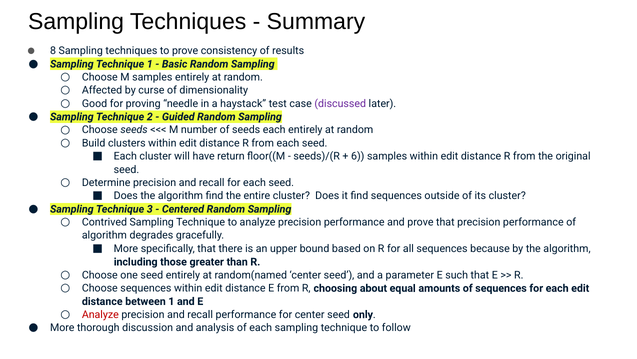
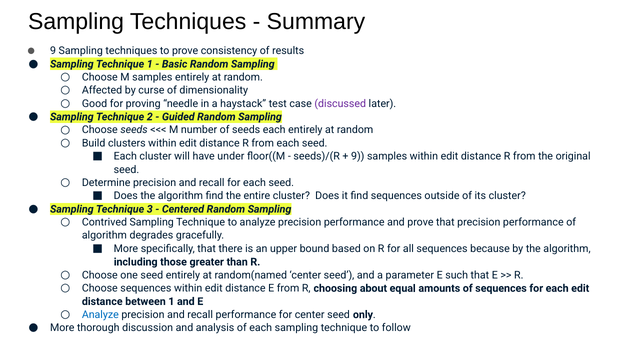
8 at (53, 51): 8 -> 9
return: return -> under
6 at (358, 156): 6 -> 9
Analyze at (100, 314) colour: red -> blue
